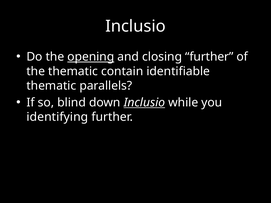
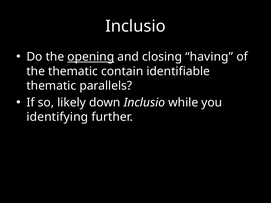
closing further: further -> having
blind: blind -> likely
Inclusio at (144, 103) underline: present -> none
